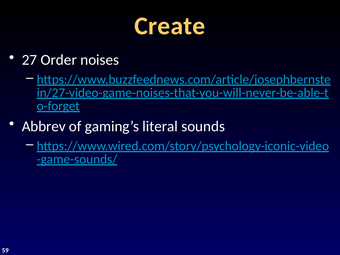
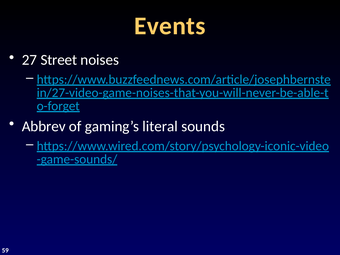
Create: Create -> Events
Order: Order -> Street
